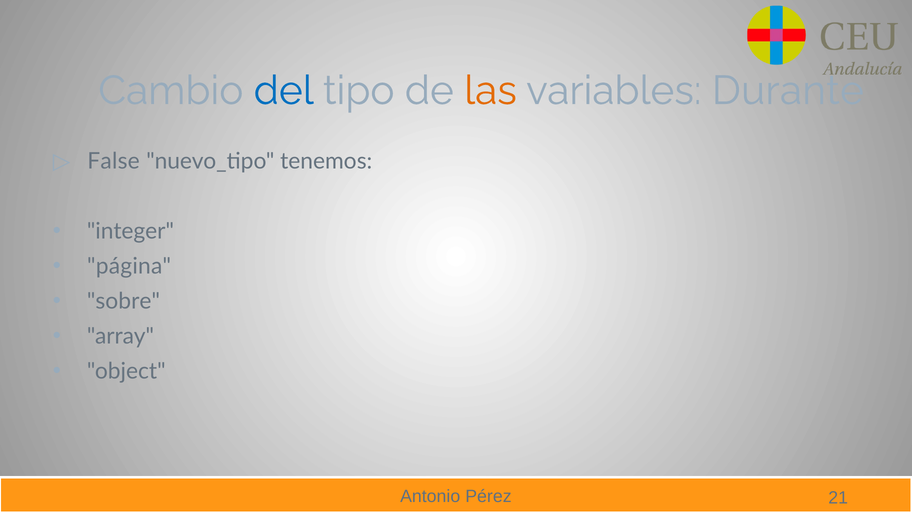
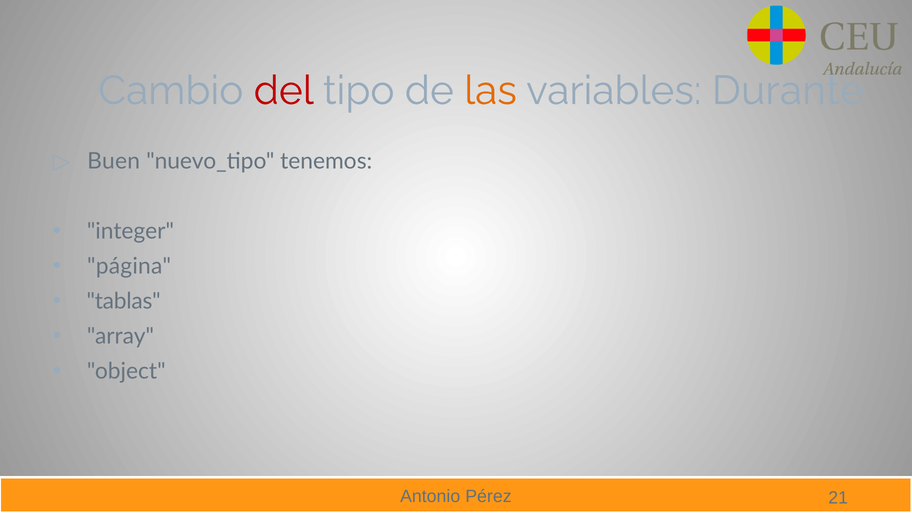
del colour: blue -> red
False: False -> Buen
sobre: sobre -> tablas
